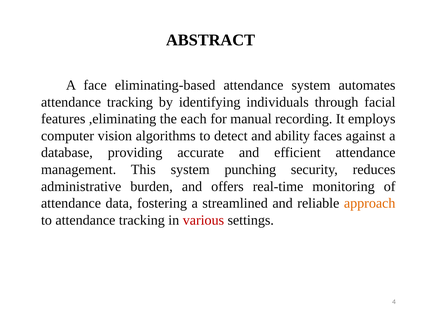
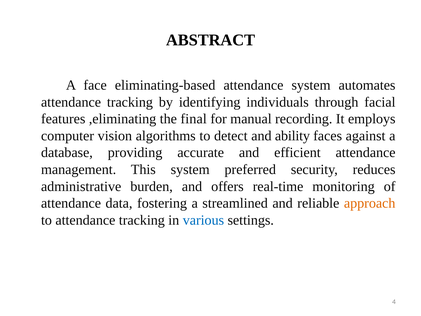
each: each -> final
punching: punching -> preferred
various colour: red -> blue
